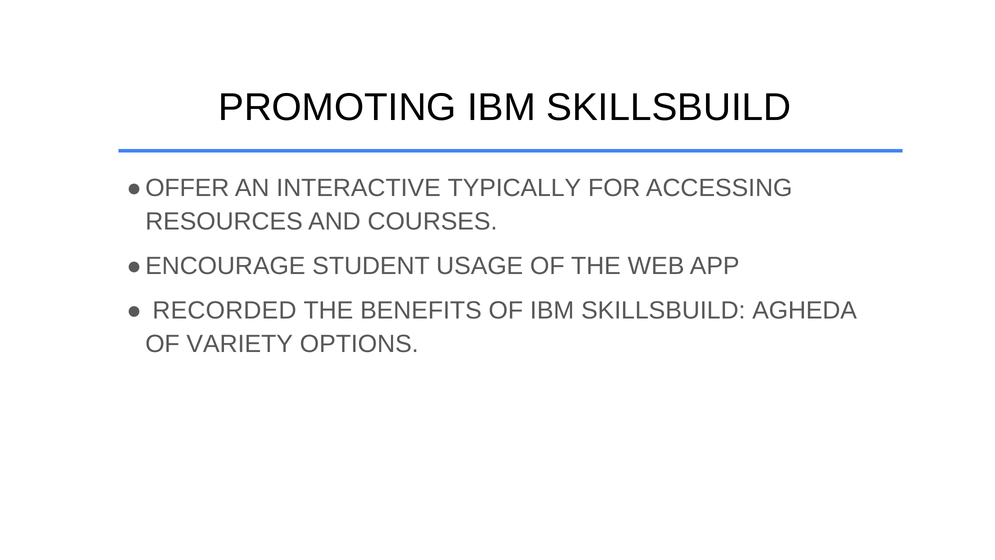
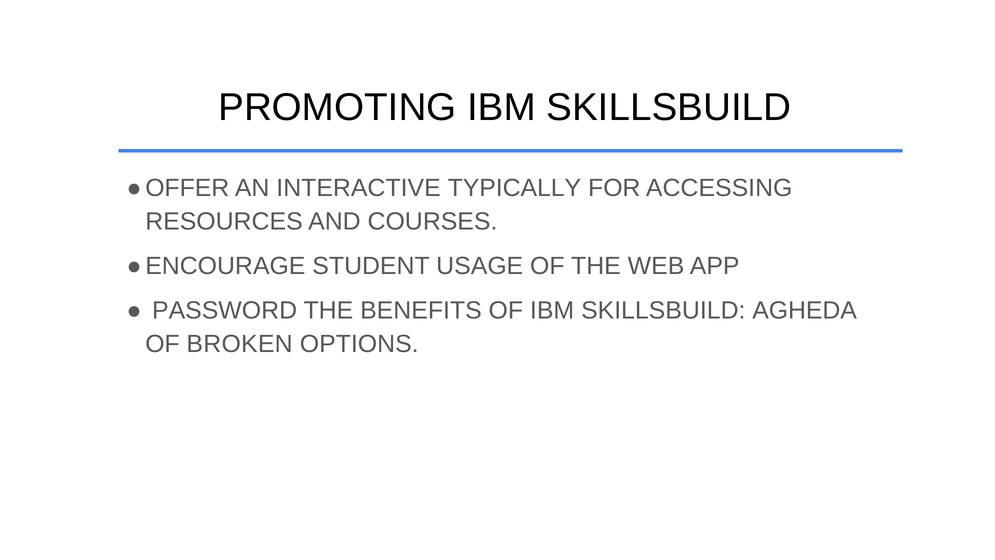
RECORDED: RECORDED -> PASSWORD
VARIETY: VARIETY -> BROKEN
